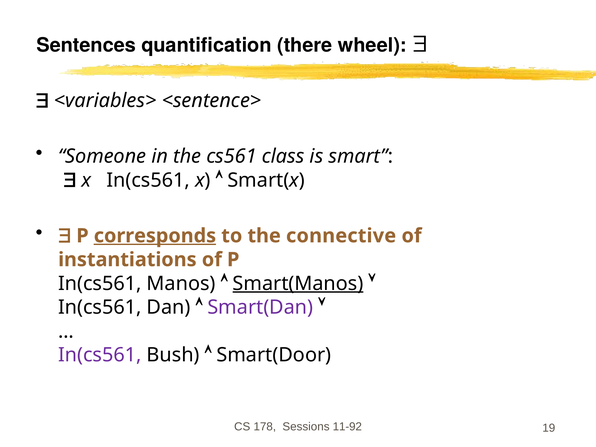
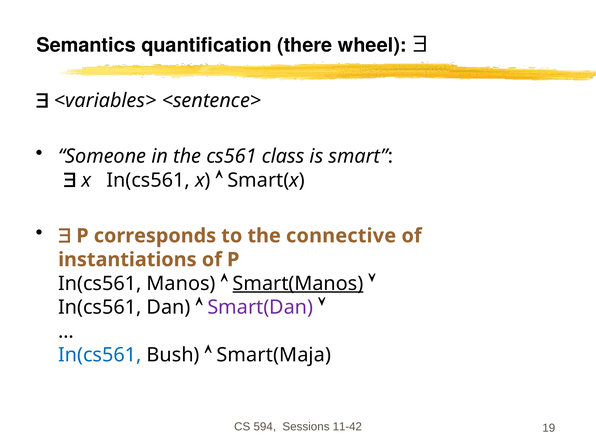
Sentences: Sentences -> Semantics
corresponds underline: present -> none
In(cs561 at (100, 355) colour: purple -> blue
Smart(Door: Smart(Door -> Smart(Maja
178: 178 -> 594
11-92: 11-92 -> 11-42
